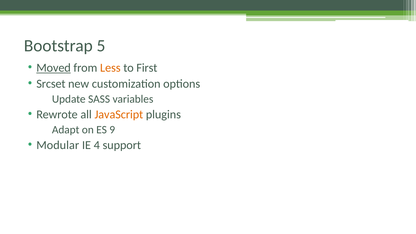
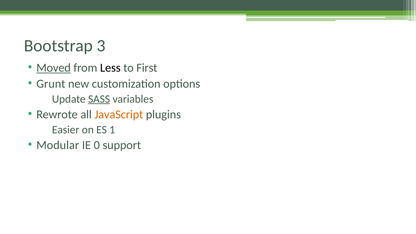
5: 5 -> 3
Less colour: orange -> black
Srcset: Srcset -> Grunt
SASS underline: none -> present
Adapt: Adapt -> Easier
9: 9 -> 1
4: 4 -> 0
